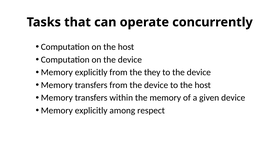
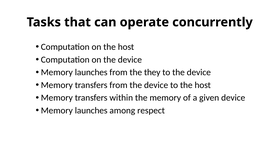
explicitly at (91, 73): explicitly -> launches
explicitly at (91, 111): explicitly -> launches
